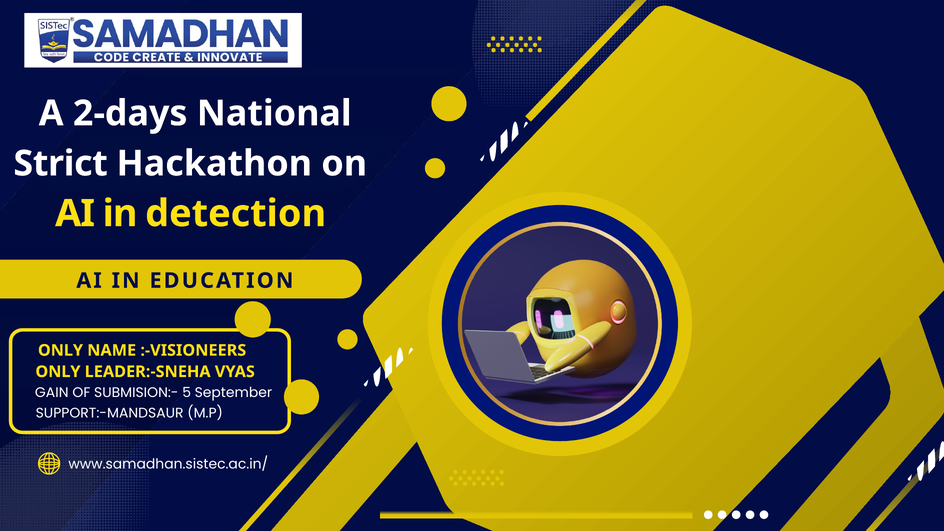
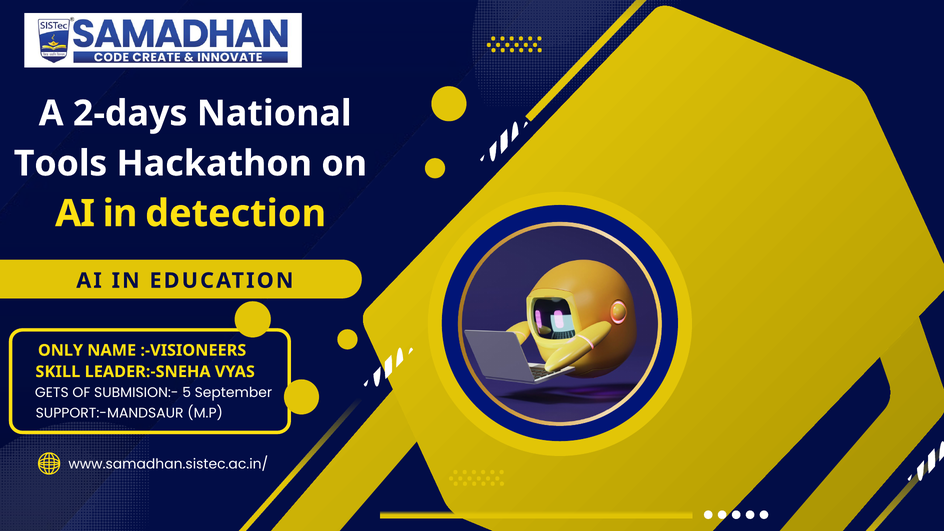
Strict: Strict -> Tools
ONLY at (58, 372): ONLY -> SKILL
GAIN: GAIN -> GETS
